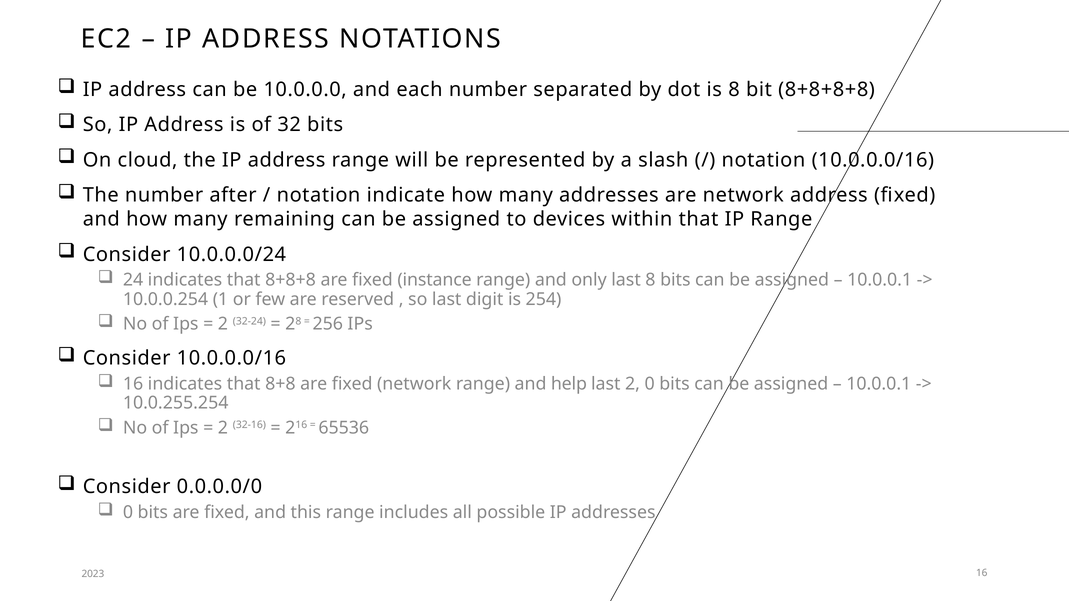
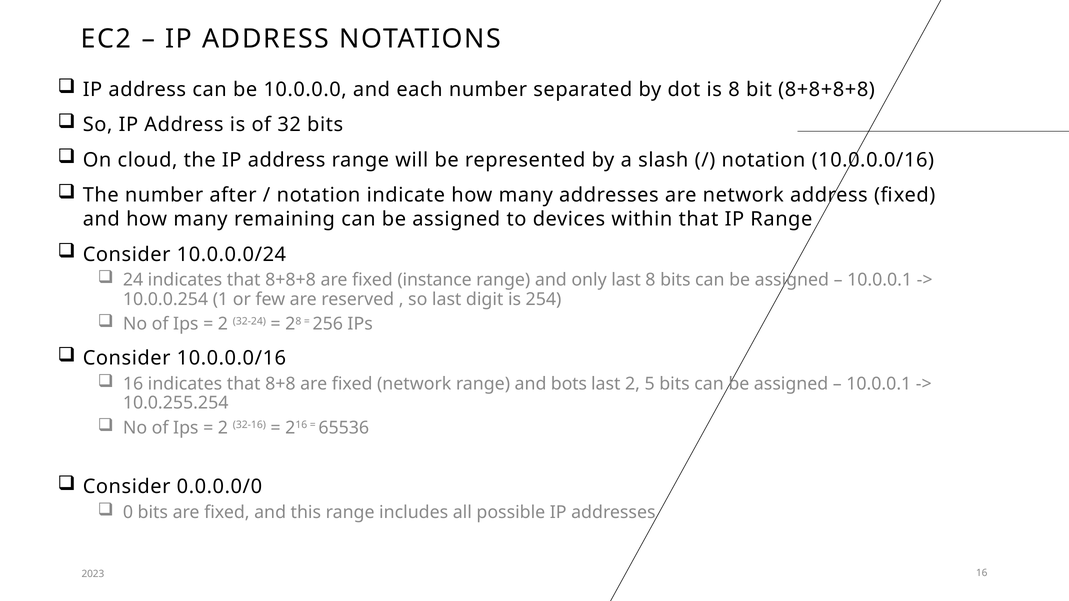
help: help -> bots
2 0: 0 -> 5
